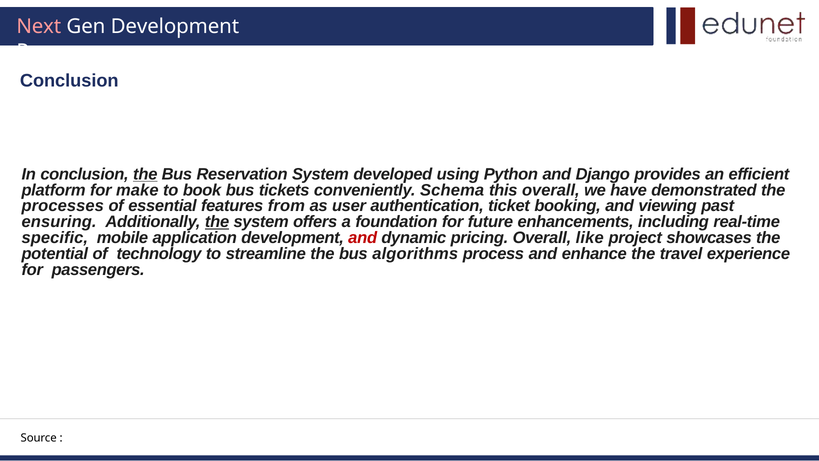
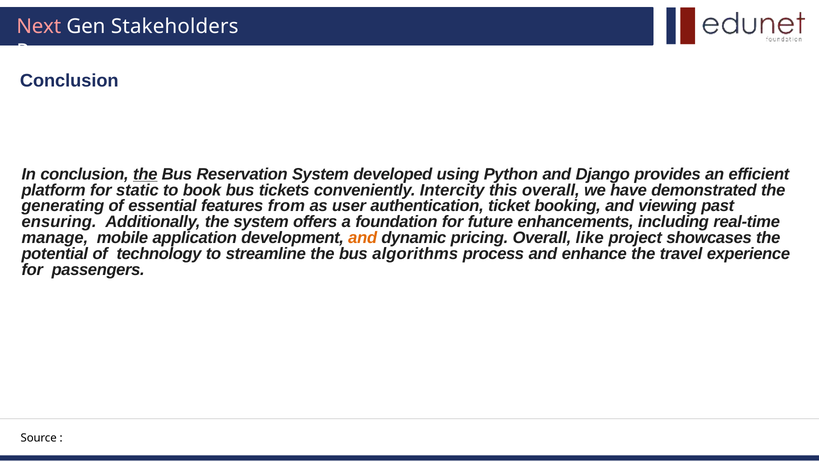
Gen Development: Development -> Stakeholders
make: make -> static
Schema: Schema -> Intercity
processes: processes -> generating
the at (217, 222) underline: present -> none
specific: specific -> manage
and at (363, 238) colour: red -> orange
